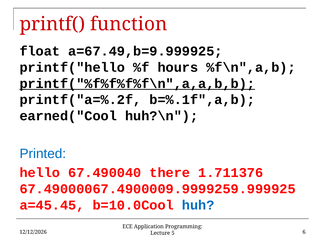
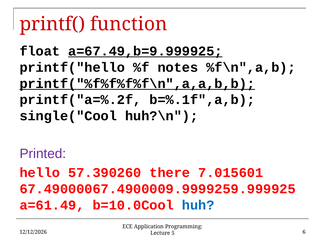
a=67.49,b=9.999925 underline: none -> present
hours: hours -> notes
earned("Cool: earned("Cool -> single("Cool
Printed colour: blue -> purple
67.490040: 67.490040 -> 57.390260
1.711376: 1.711376 -> 7.015601
a=45.45: a=45.45 -> a=61.49
